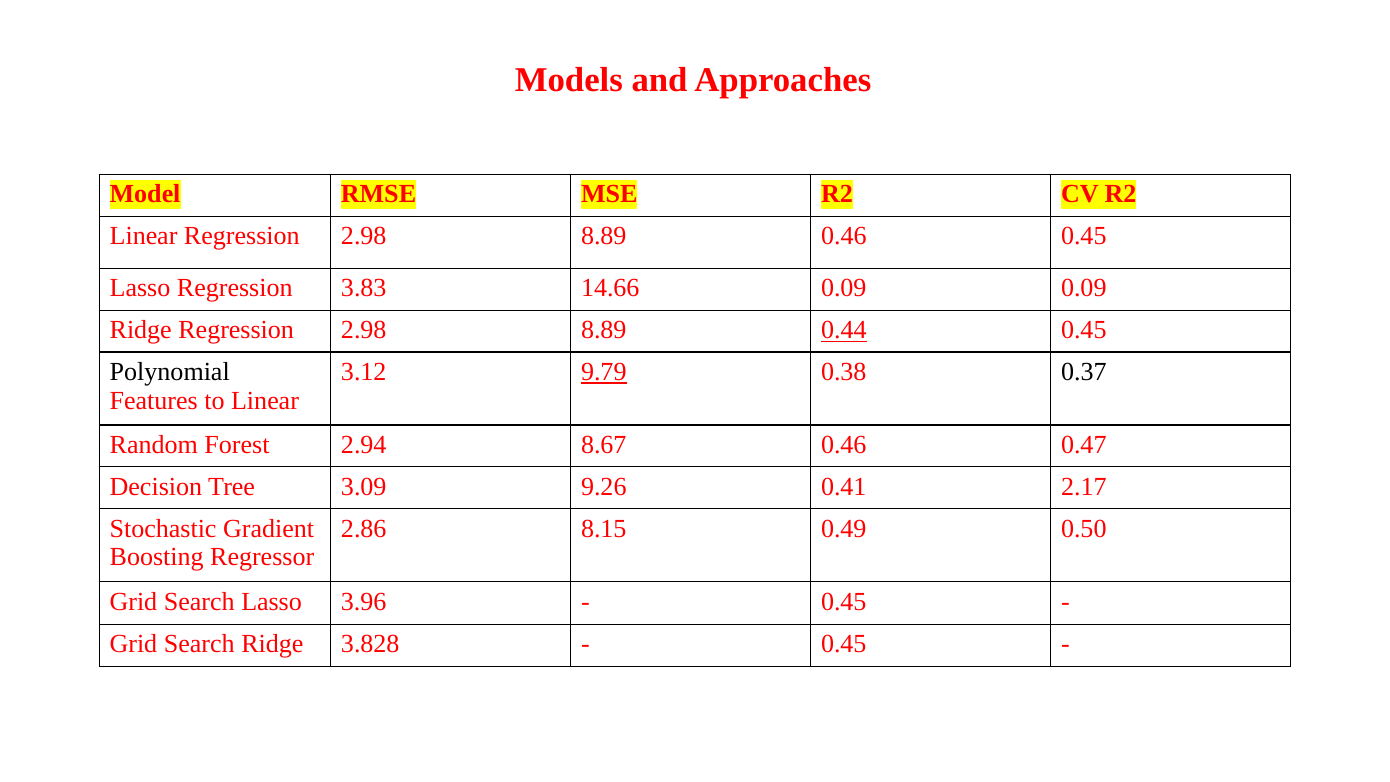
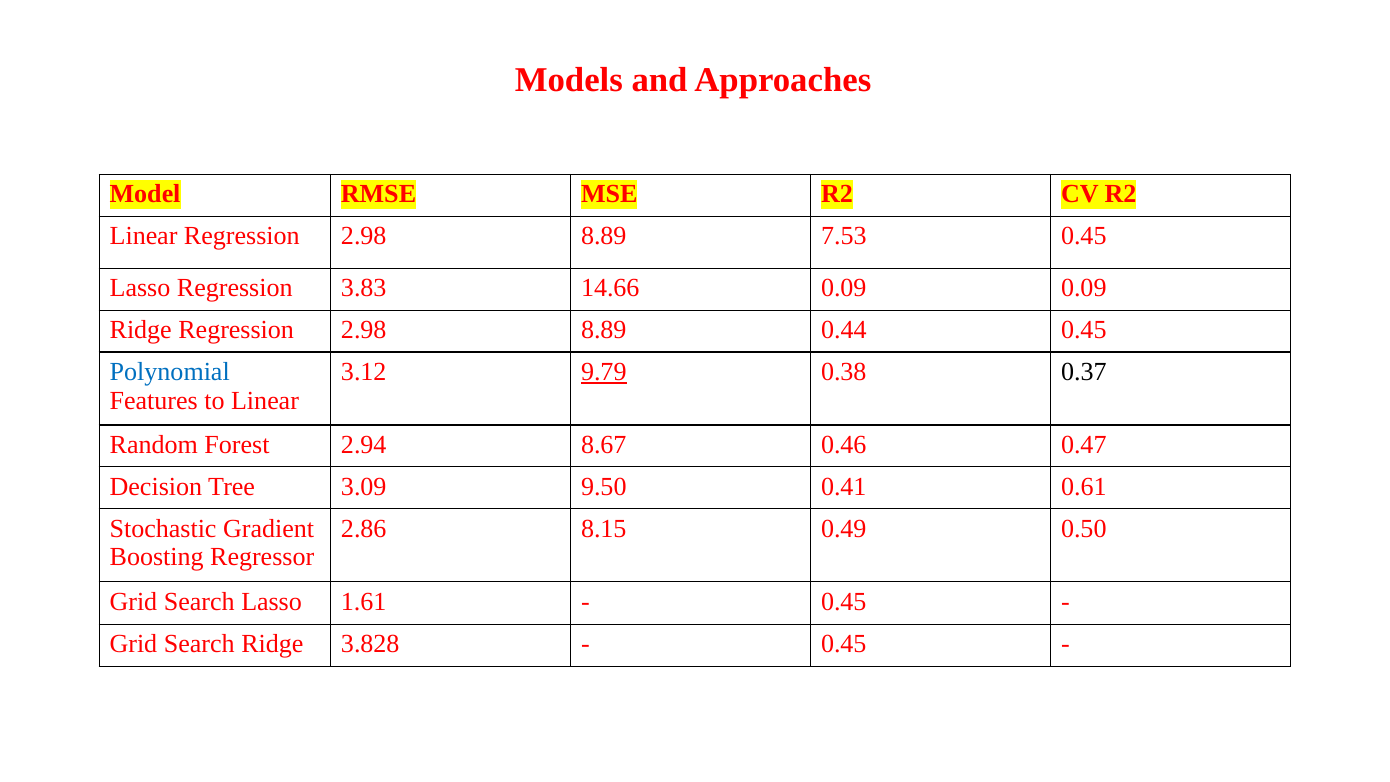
8.89 0.46: 0.46 -> 7.53
0.44 underline: present -> none
Polynomial colour: black -> blue
9.26: 9.26 -> 9.50
2.17: 2.17 -> 0.61
3.96: 3.96 -> 1.61
